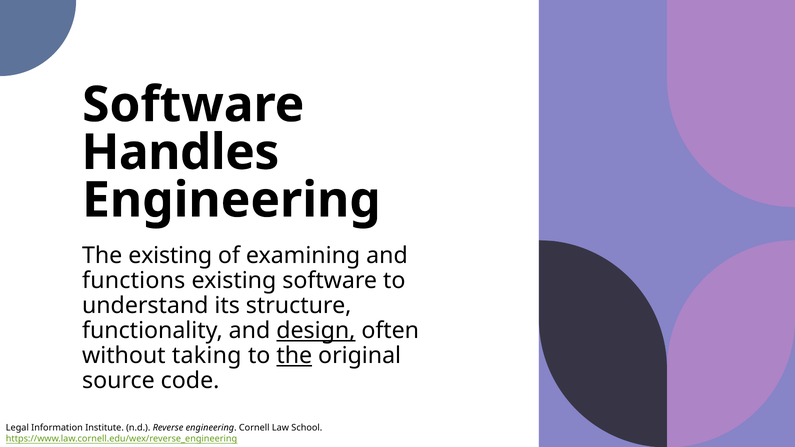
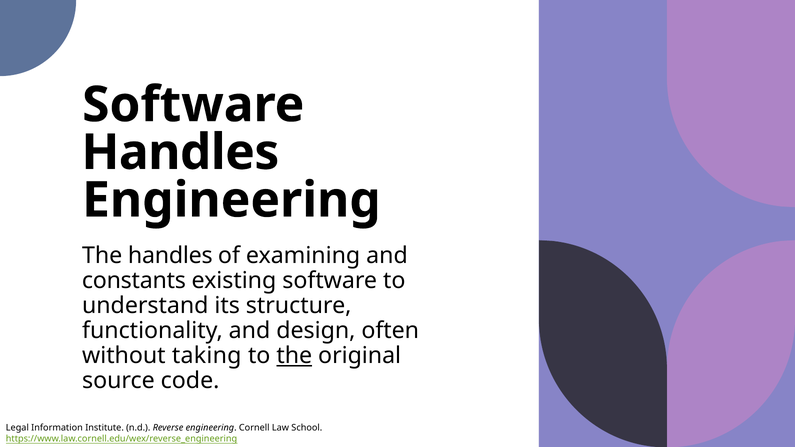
The existing: existing -> handles
functions: functions -> constants
design underline: present -> none
